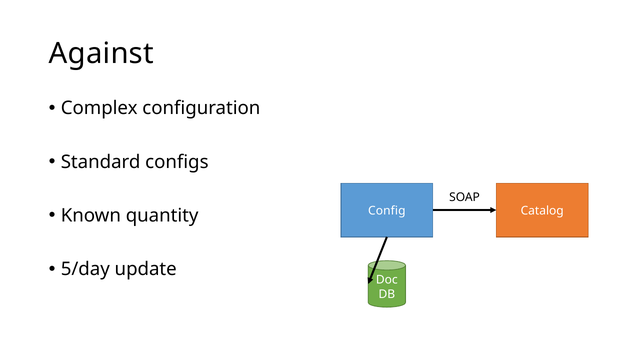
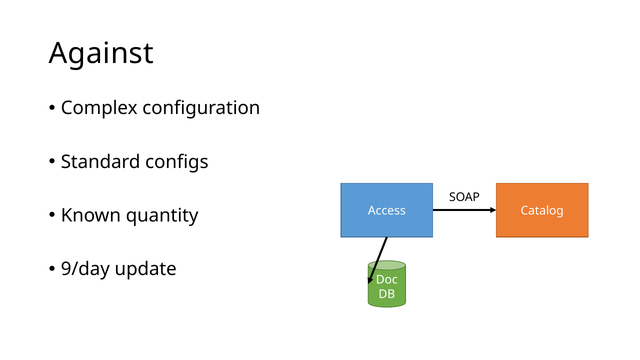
Config: Config -> Access
5/day: 5/day -> 9/day
